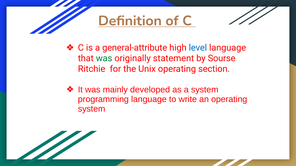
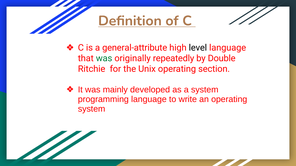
level colour: blue -> black
statement: statement -> repeatedly
Sourse: Sourse -> Double
